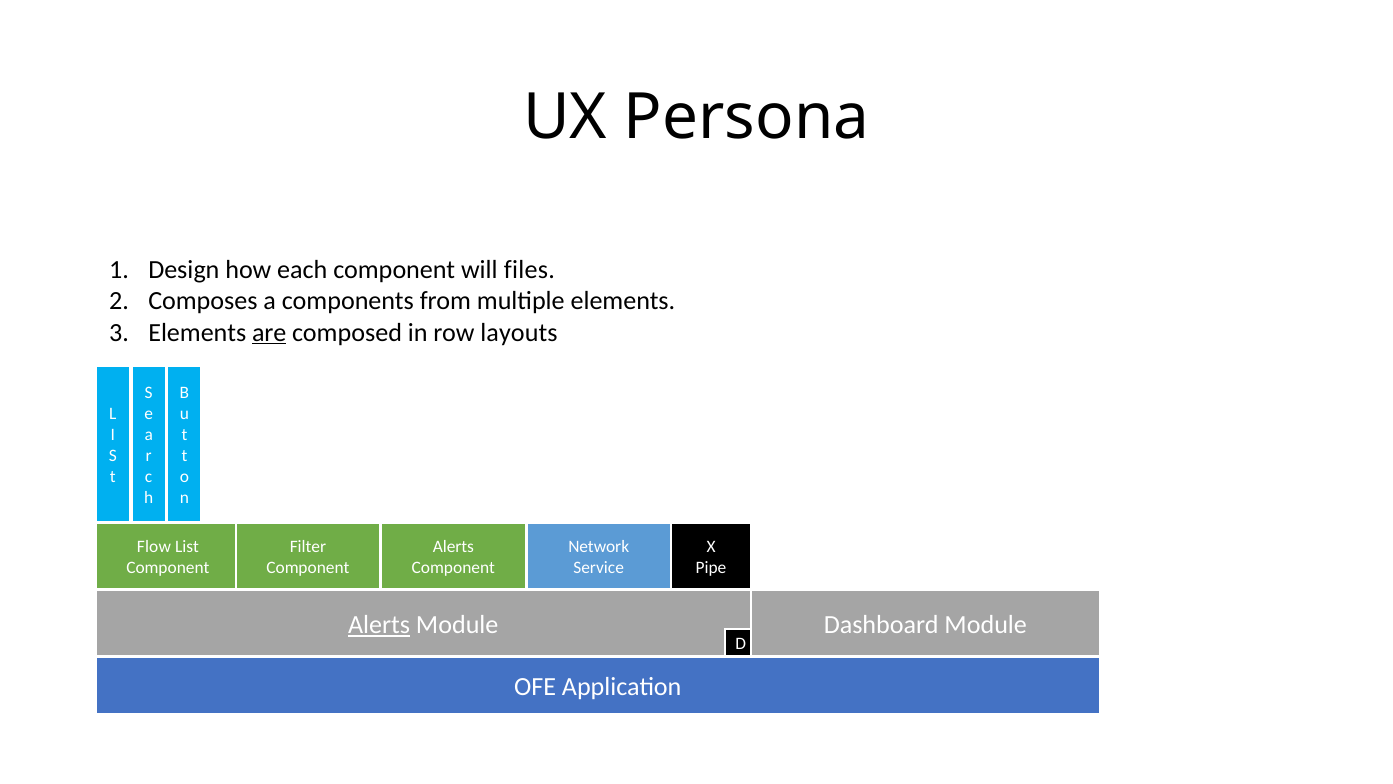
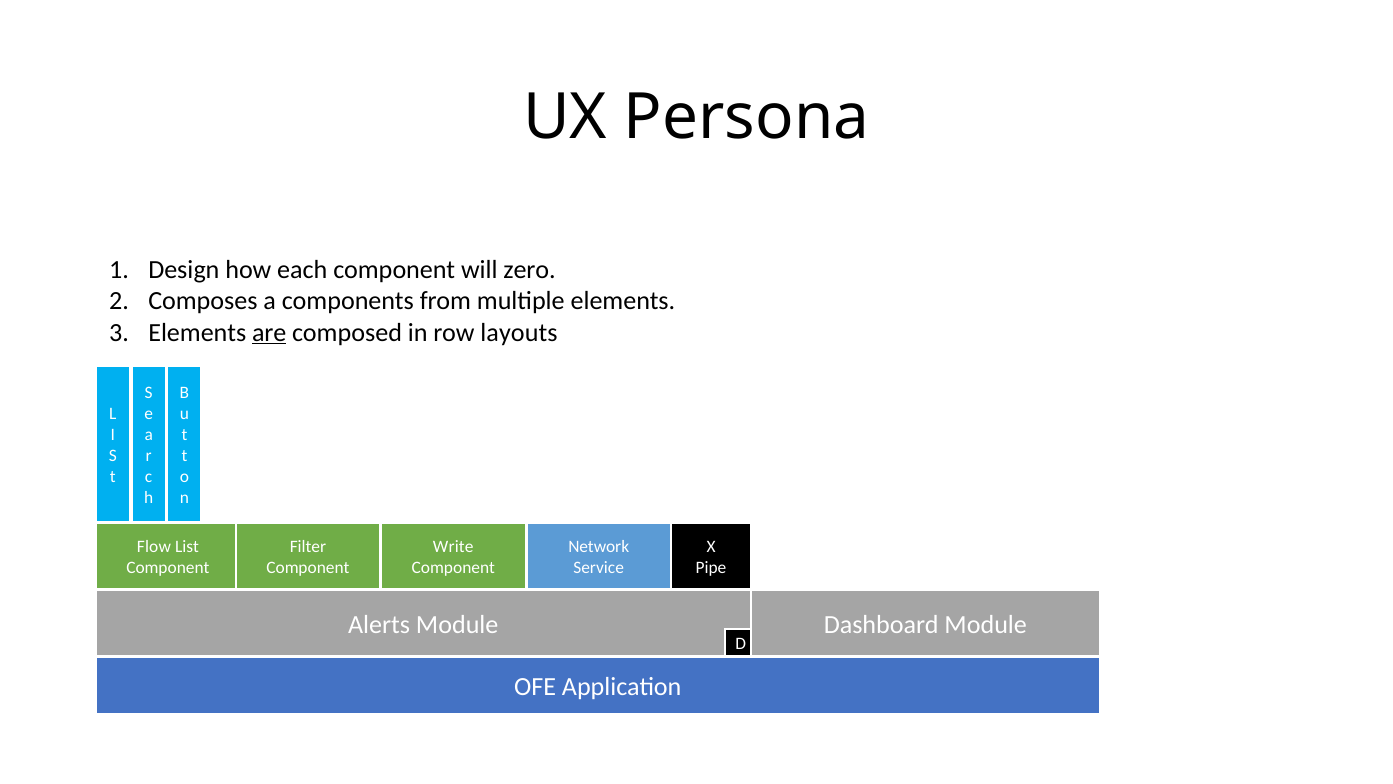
files: files -> zero
Alerts at (453, 547): Alerts -> Write
Alerts at (379, 624) underline: present -> none
